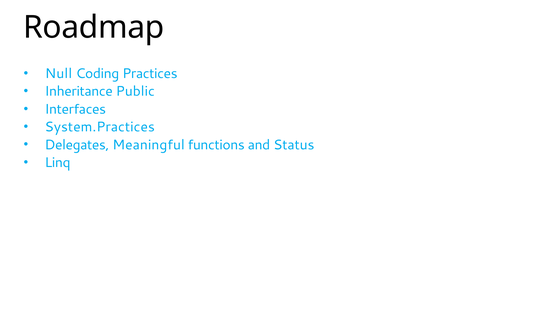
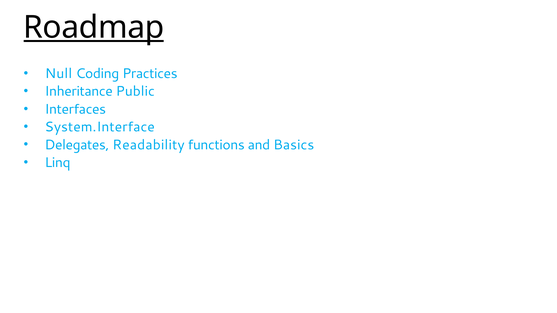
Roadmap underline: none -> present
System.Practices: System.Practices -> System.Interface
Meaningful: Meaningful -> Readability
Status: Status -> Basics
